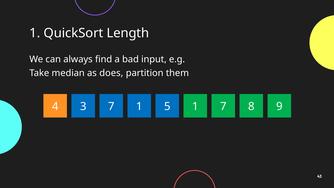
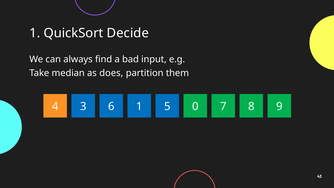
Length: Length -> Decide
3 7: 7 -> 6
4 1: 1 -> 0
